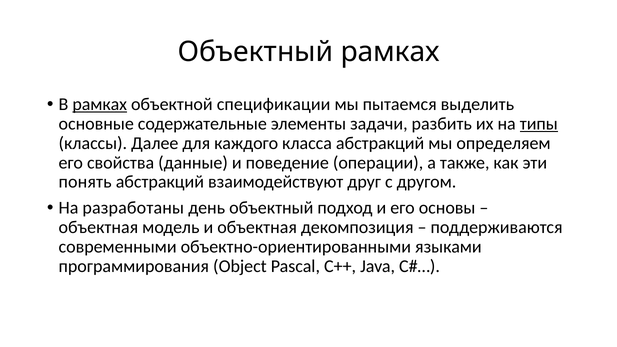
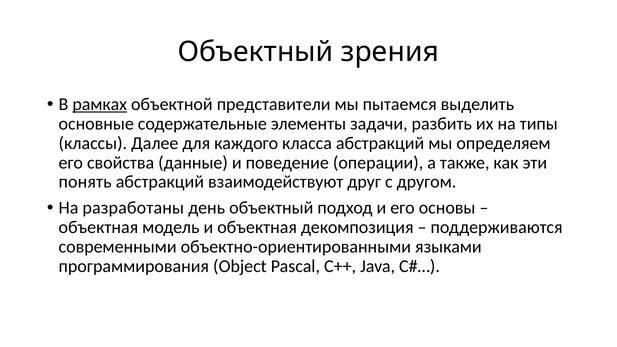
Объектный рамках: рамках -> зрения
спецификации: спецификации -> представители
типы underline: present -> none
